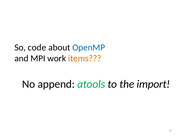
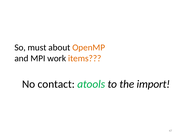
code: code -> must
OpenMP colour: blue -> orange
append: append -> contact
